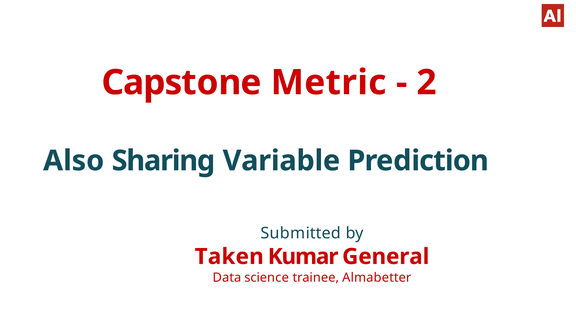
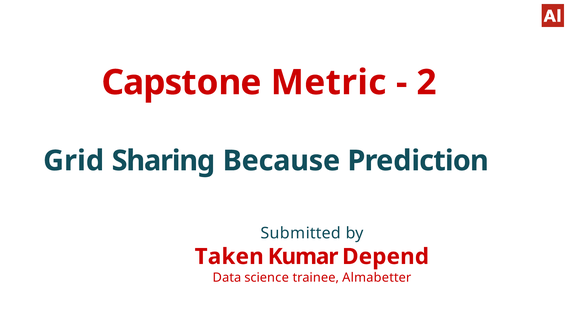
Also: Also -> Grid
Variable: Variable -> Because
General: General -> Depend
